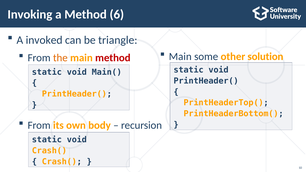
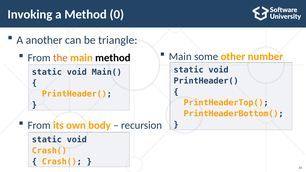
6: 6 -> 0
invoked: invoked -> another
solution: solution -> number
method at (113, 58) colour: red -> black
